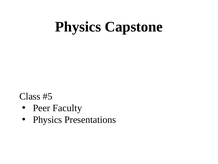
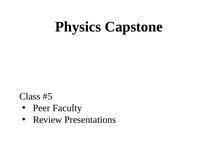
Physics at (47, 119): Physics -> Review
